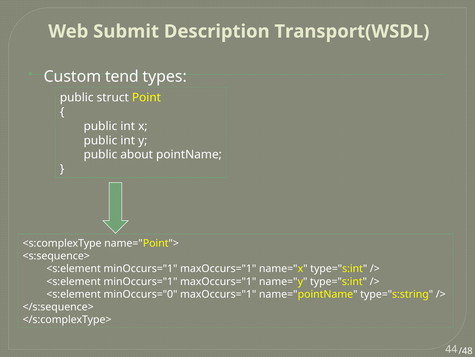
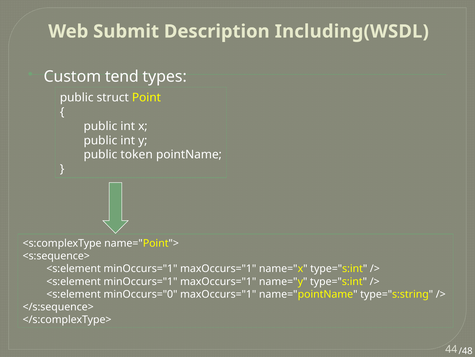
Transport(WSDL: Transport(WSDL -> Including(WSDL
about: about -> token
